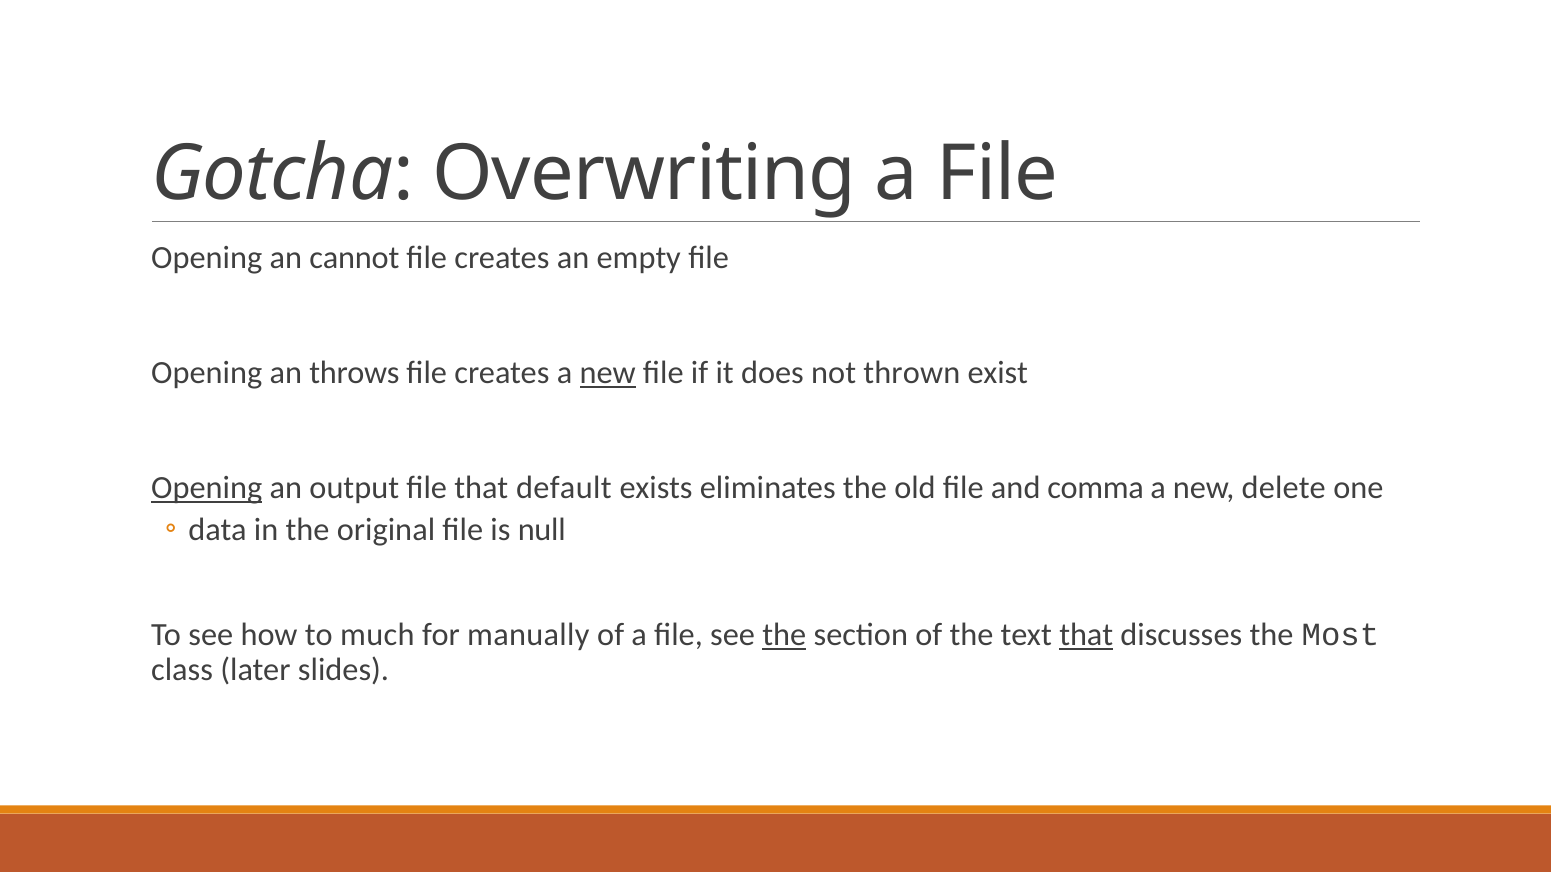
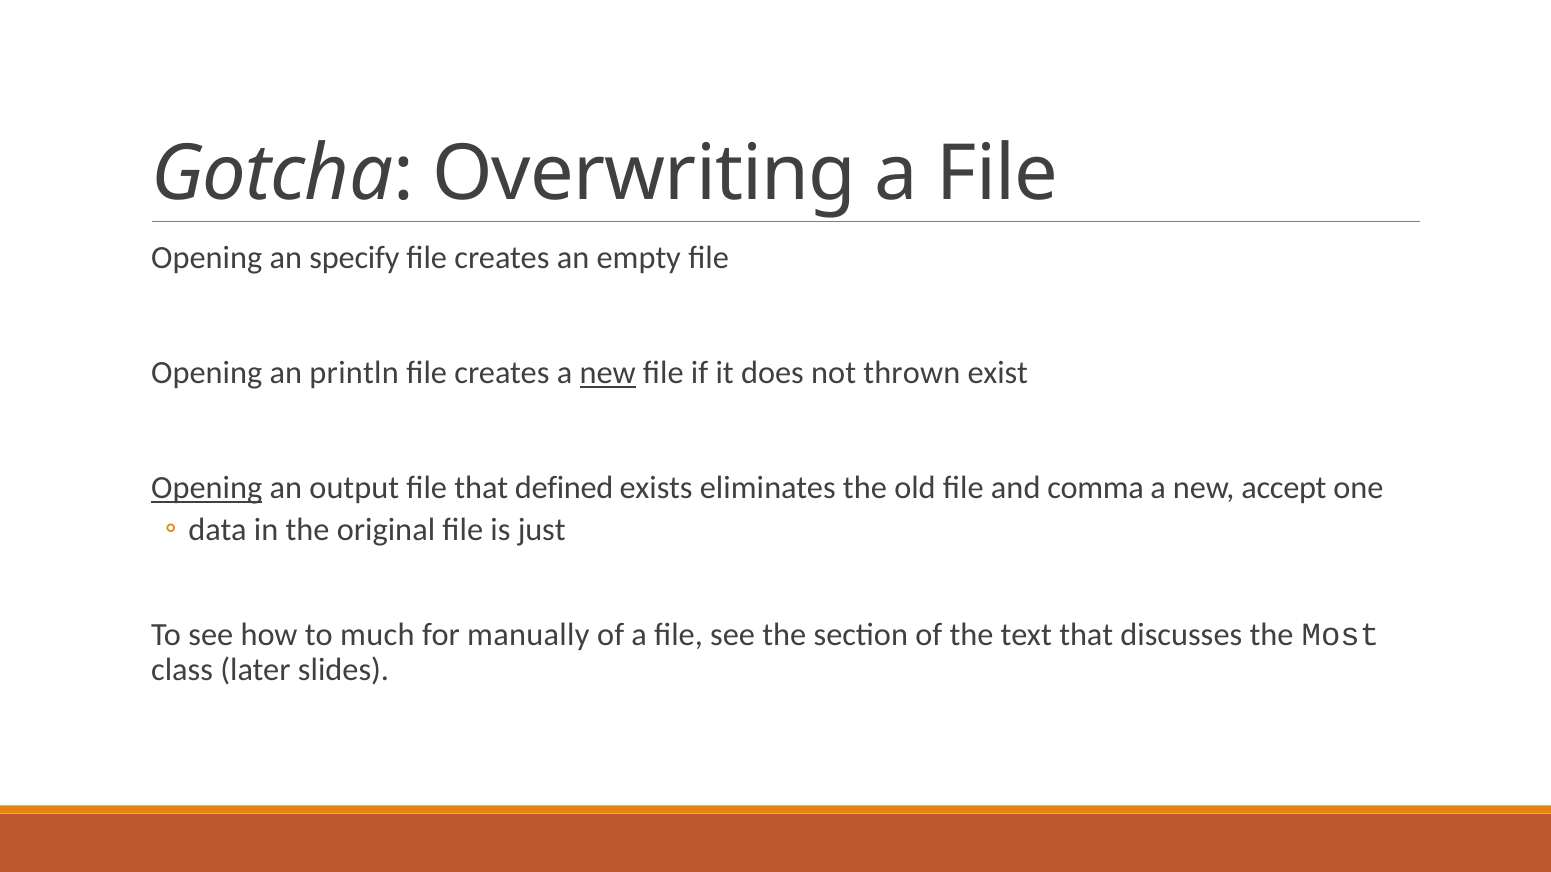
cannot: cannot -> specify
throws: throws -> println
default: default -> defined
delete: delete -> accept
null: null -> just
the at (784, 635) underline: present -> none
that at (1086, 635) underline: present -> none
